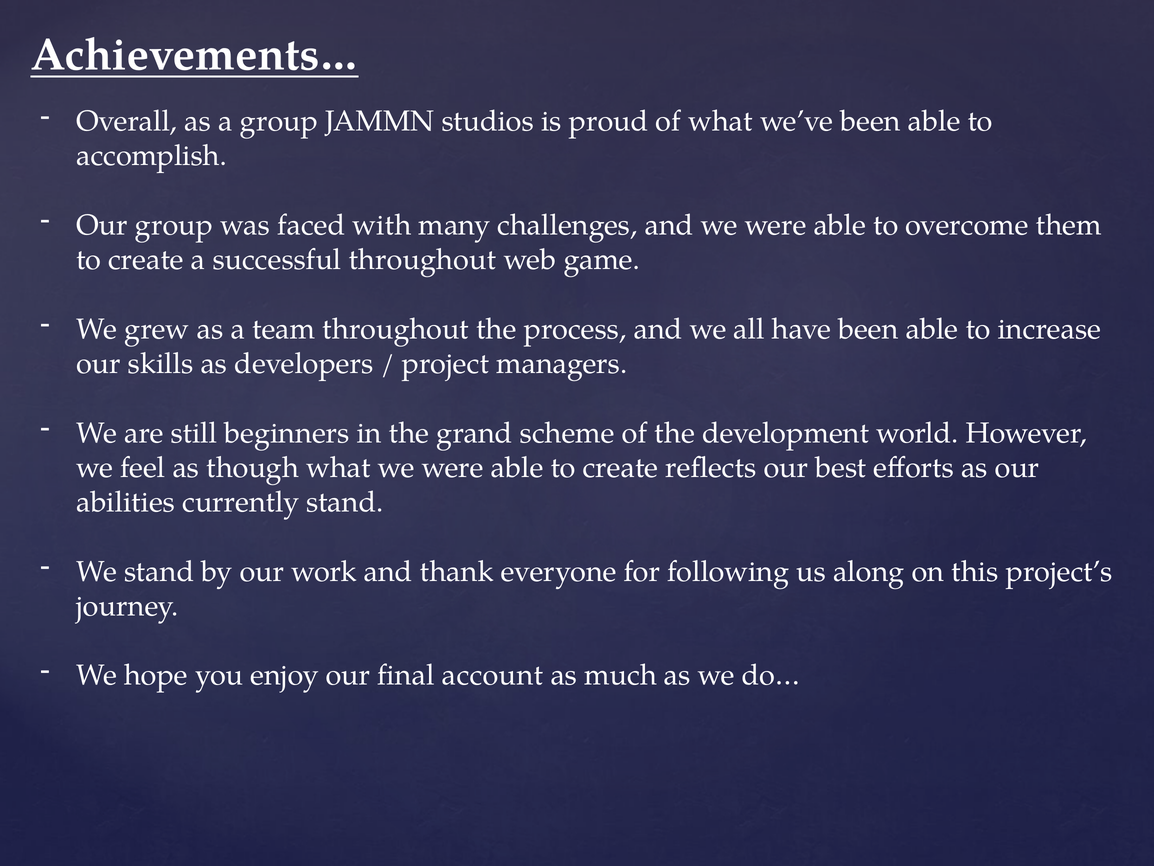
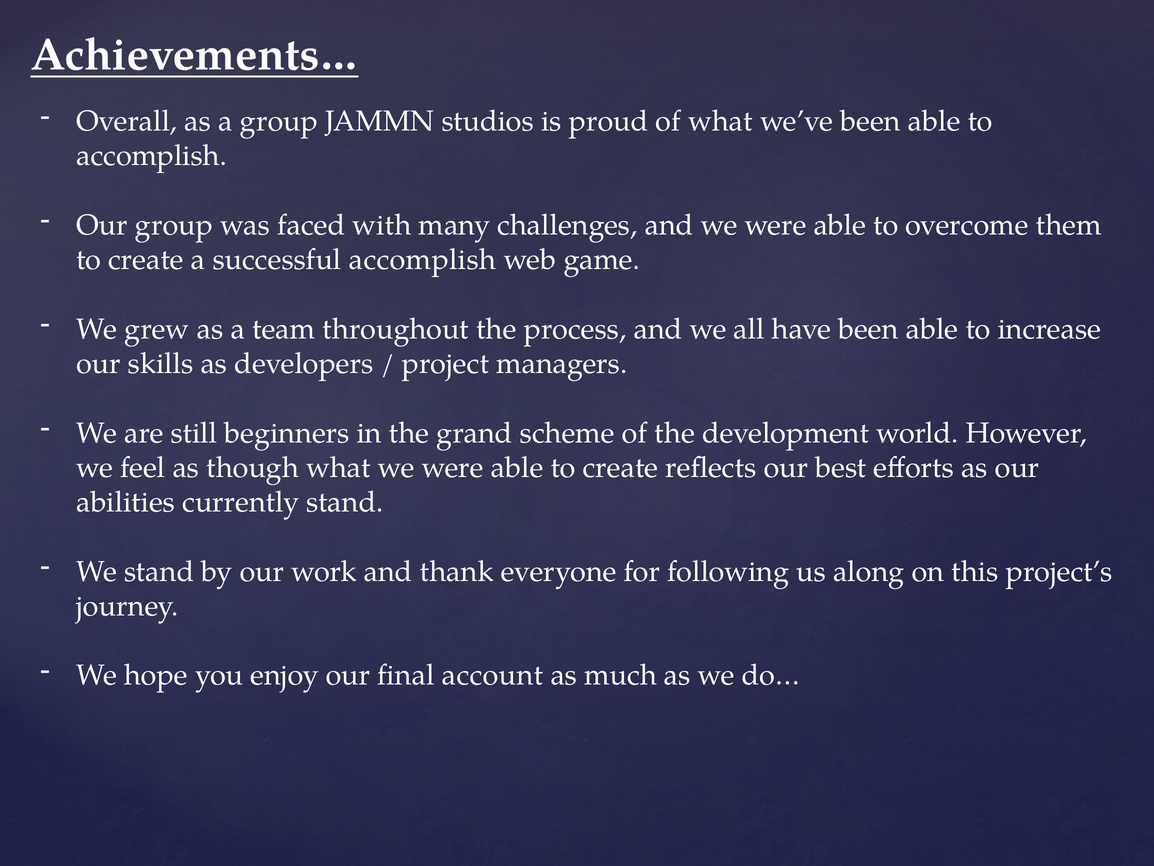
successful throughout: throughout -> accomplish
